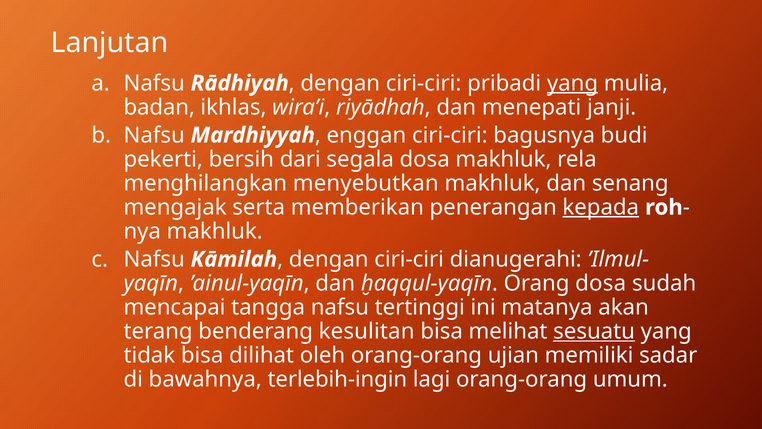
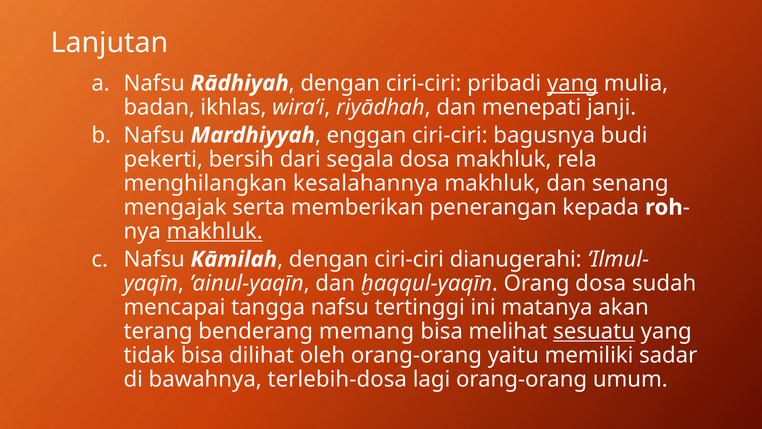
menyebutkan: menyebutkan -> kesalahannya
kepada underline: present -> none
makhluk at (215, 231) underline: none -> present
kesulitan: kesulitan -> memang
ujian: ujian -> yaitu
terlebih-ingin: terlebih-ingin -> terlebih-dosa
